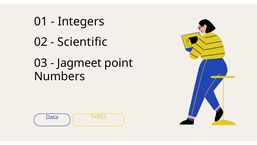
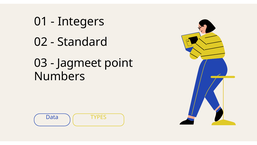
Scientific: Scientific -> Standard
